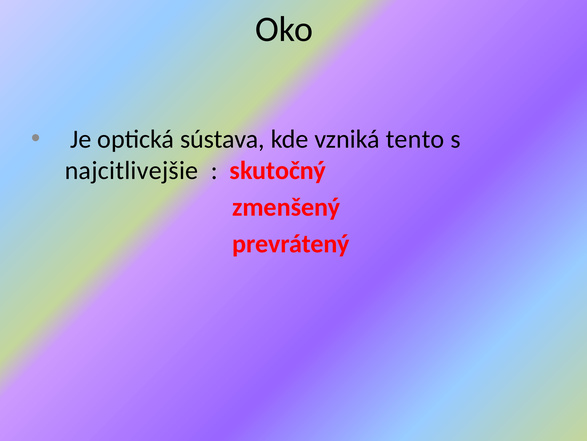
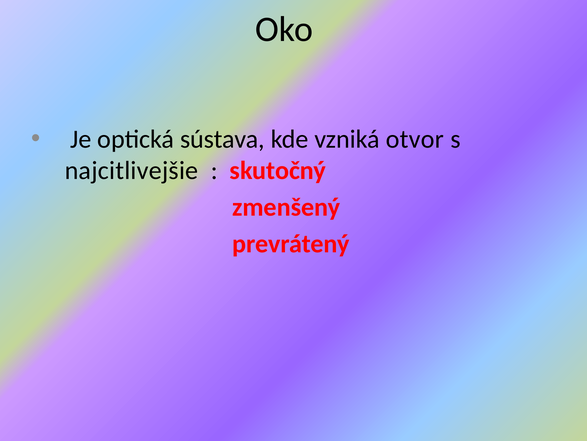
tento: tento -> otvor
